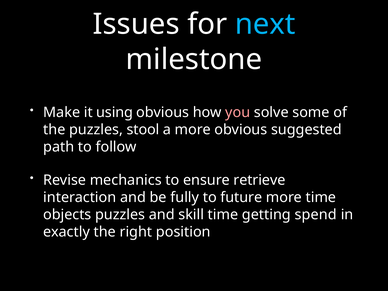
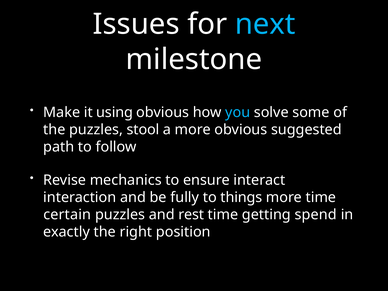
you colour: pink -> light blue
retrieve: retrieve -> interact
future: future -> things
objects: objects -> certain
skill: skill -> rest
